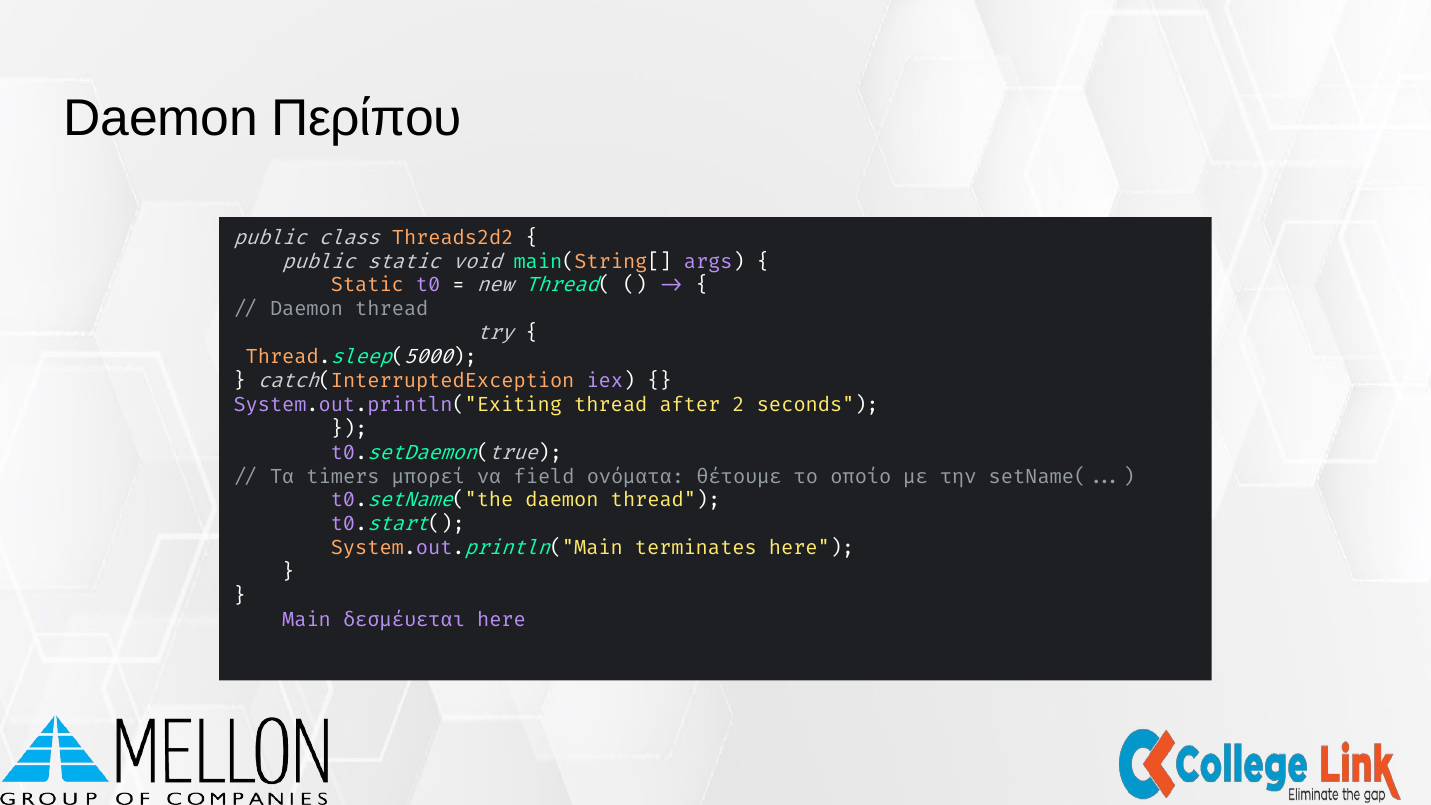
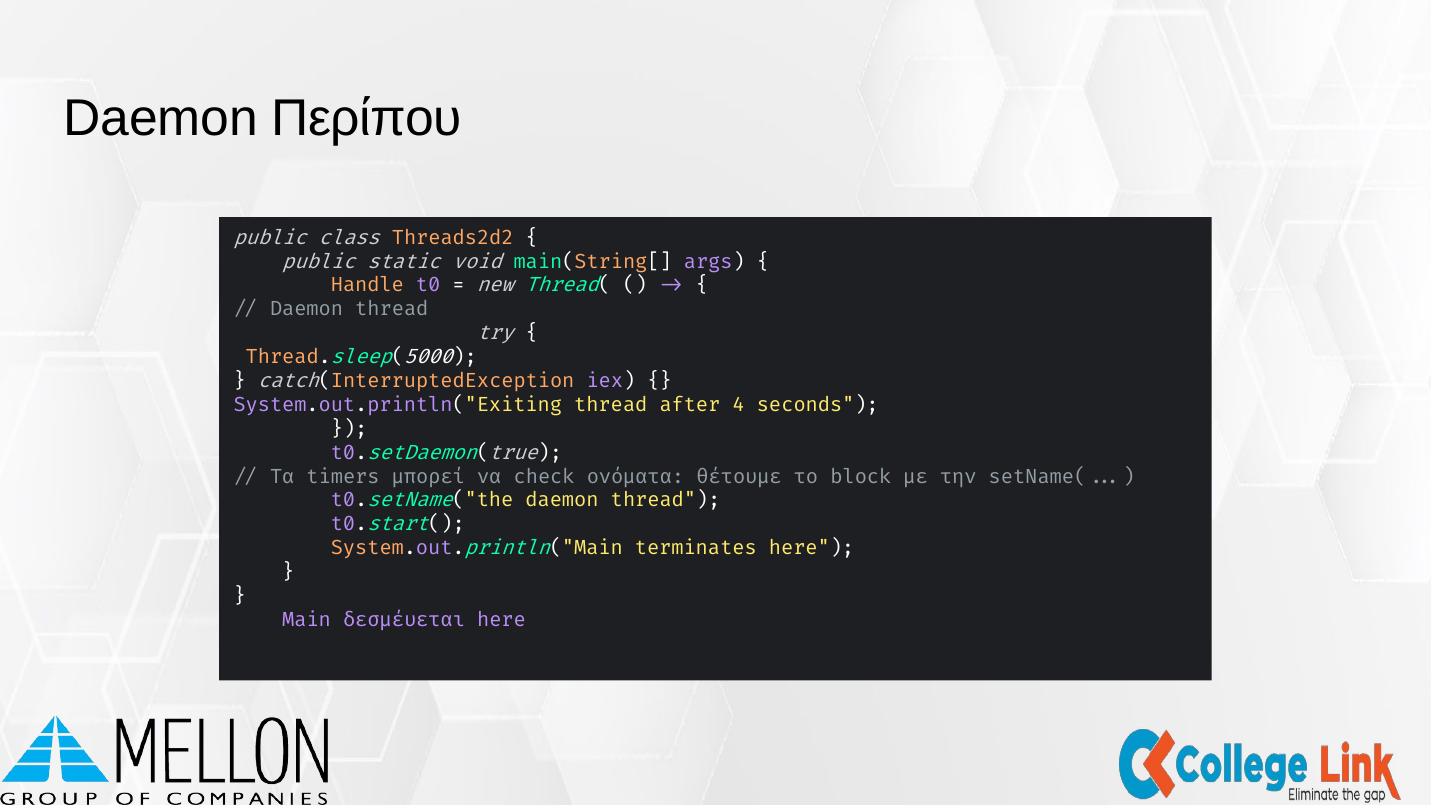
Static at (367, 285): Static -> Handle
2: 2 -> 4
field: field -> check
οποίο: οποίο -> block
